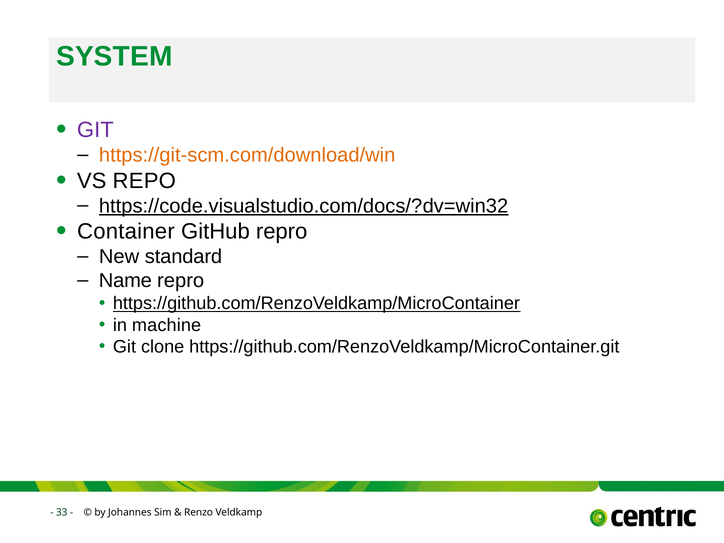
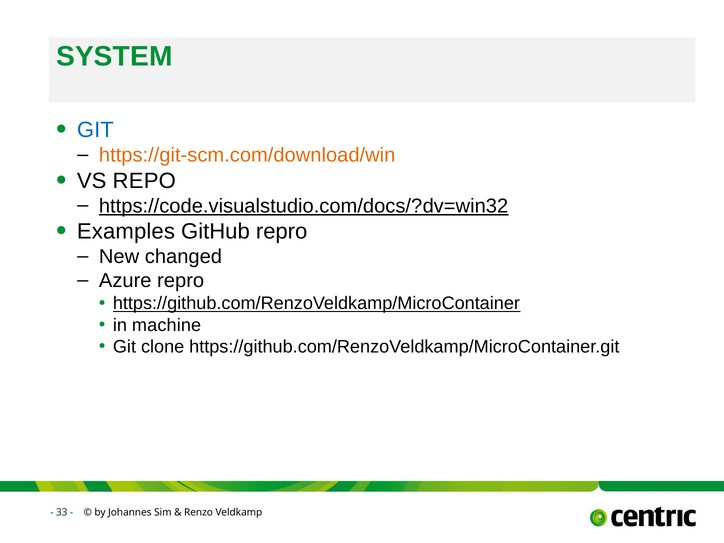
GIT at (95, 130) colour: purple -> blue
Container: Container -> Examples
standard: standard -> changed
Name: Name -> Azure
